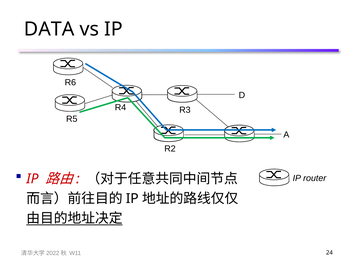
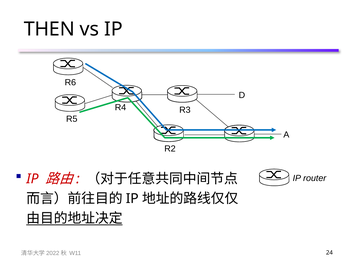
DATA: DATA -> THEN
